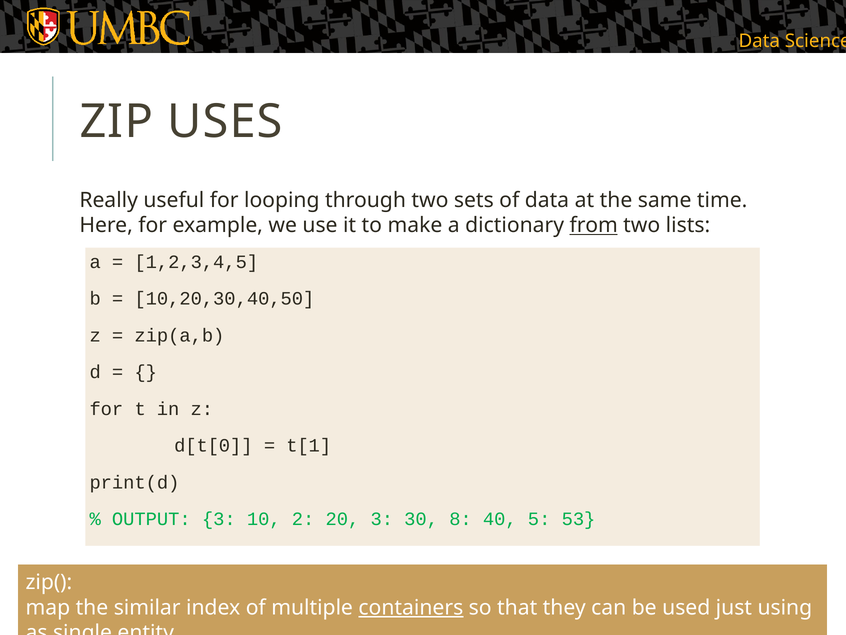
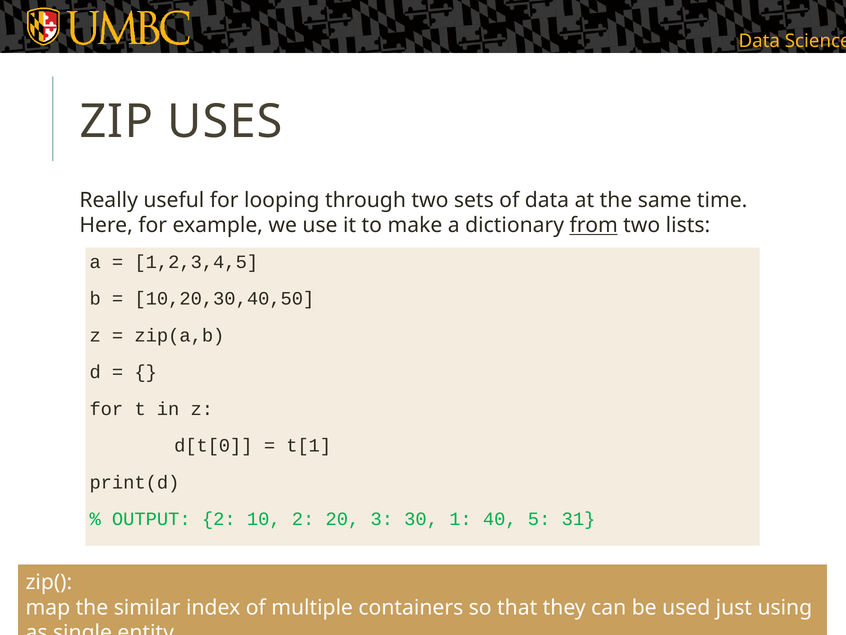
OUTPUT 3: 3 -> 2
8: 8 -> 1
53: 53 -> 31
containers underline: present -> none
